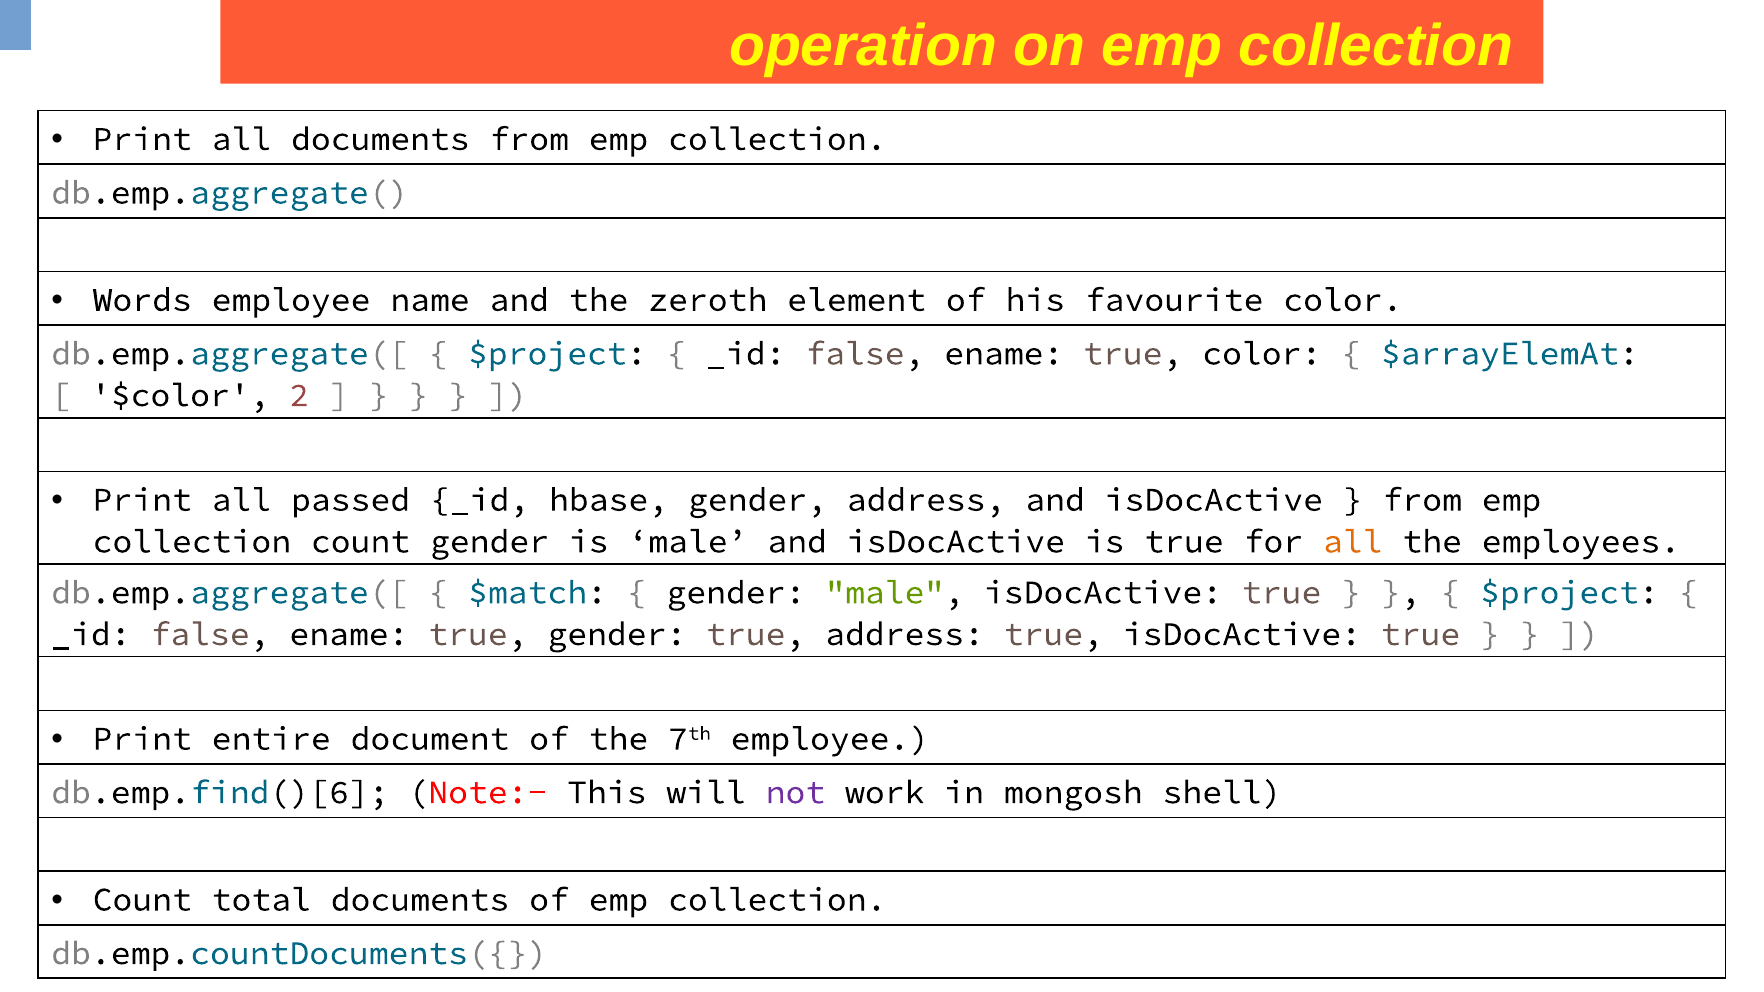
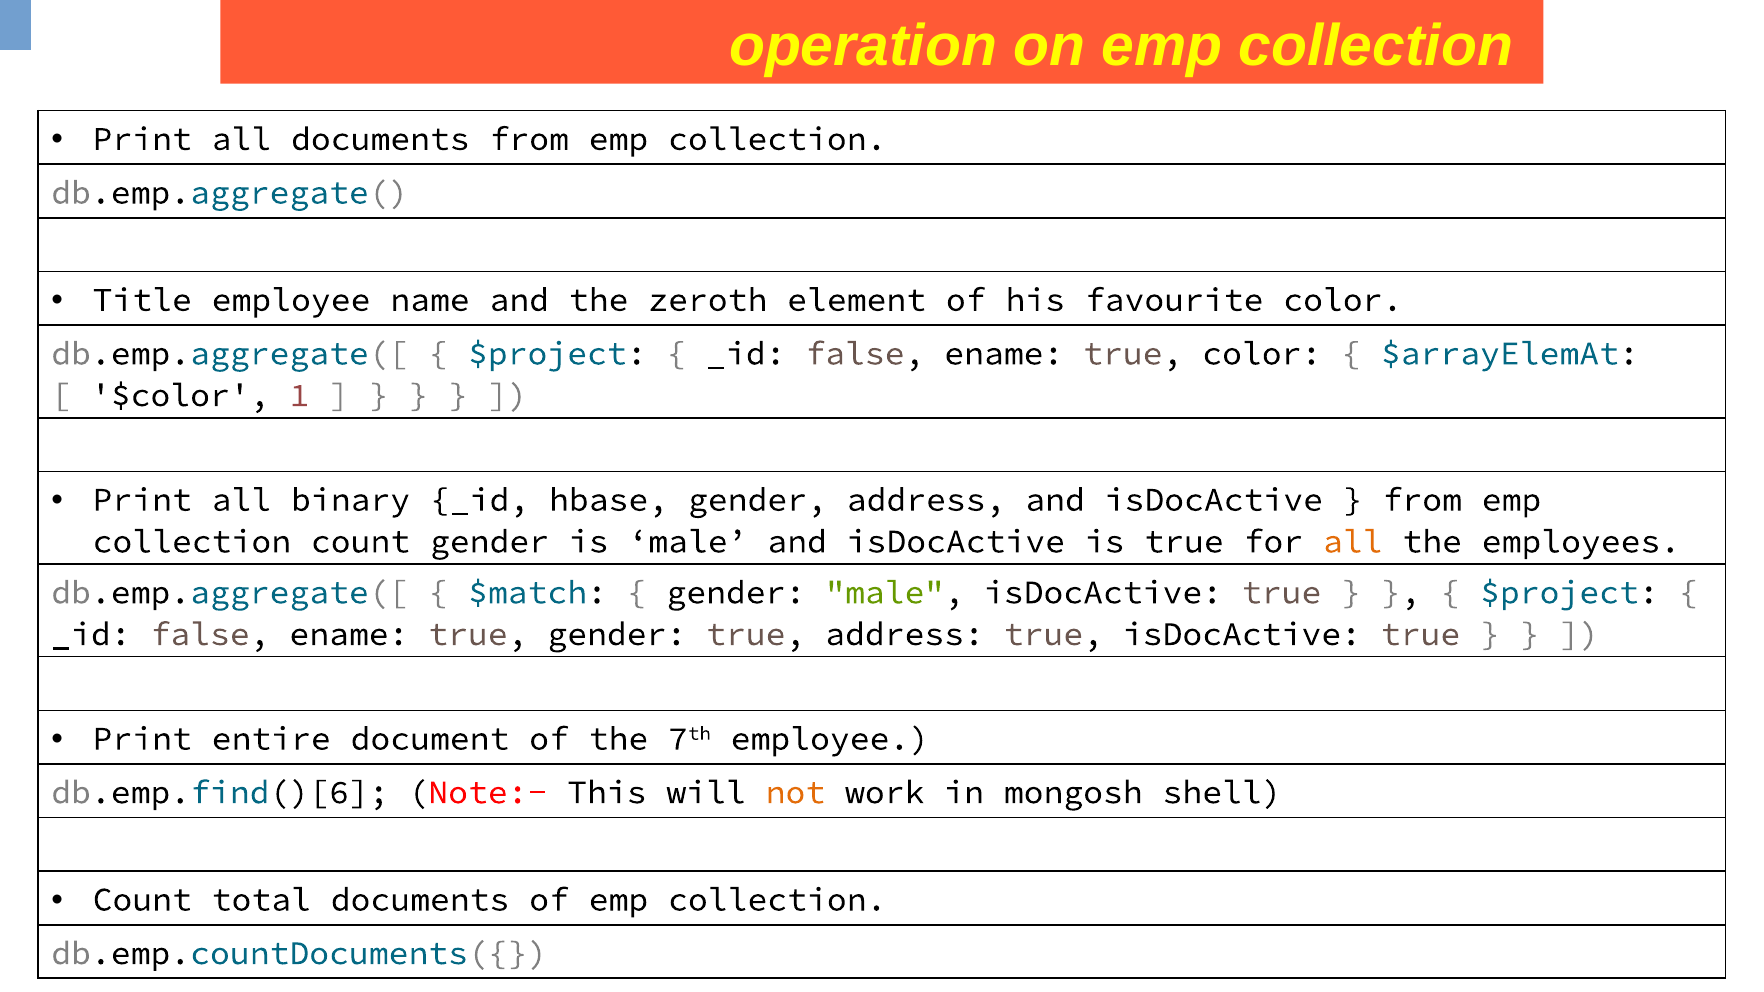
Words: Words -> Title
2: 2 -> 1
passed: passed -> binary
not colour: purple -> orange
